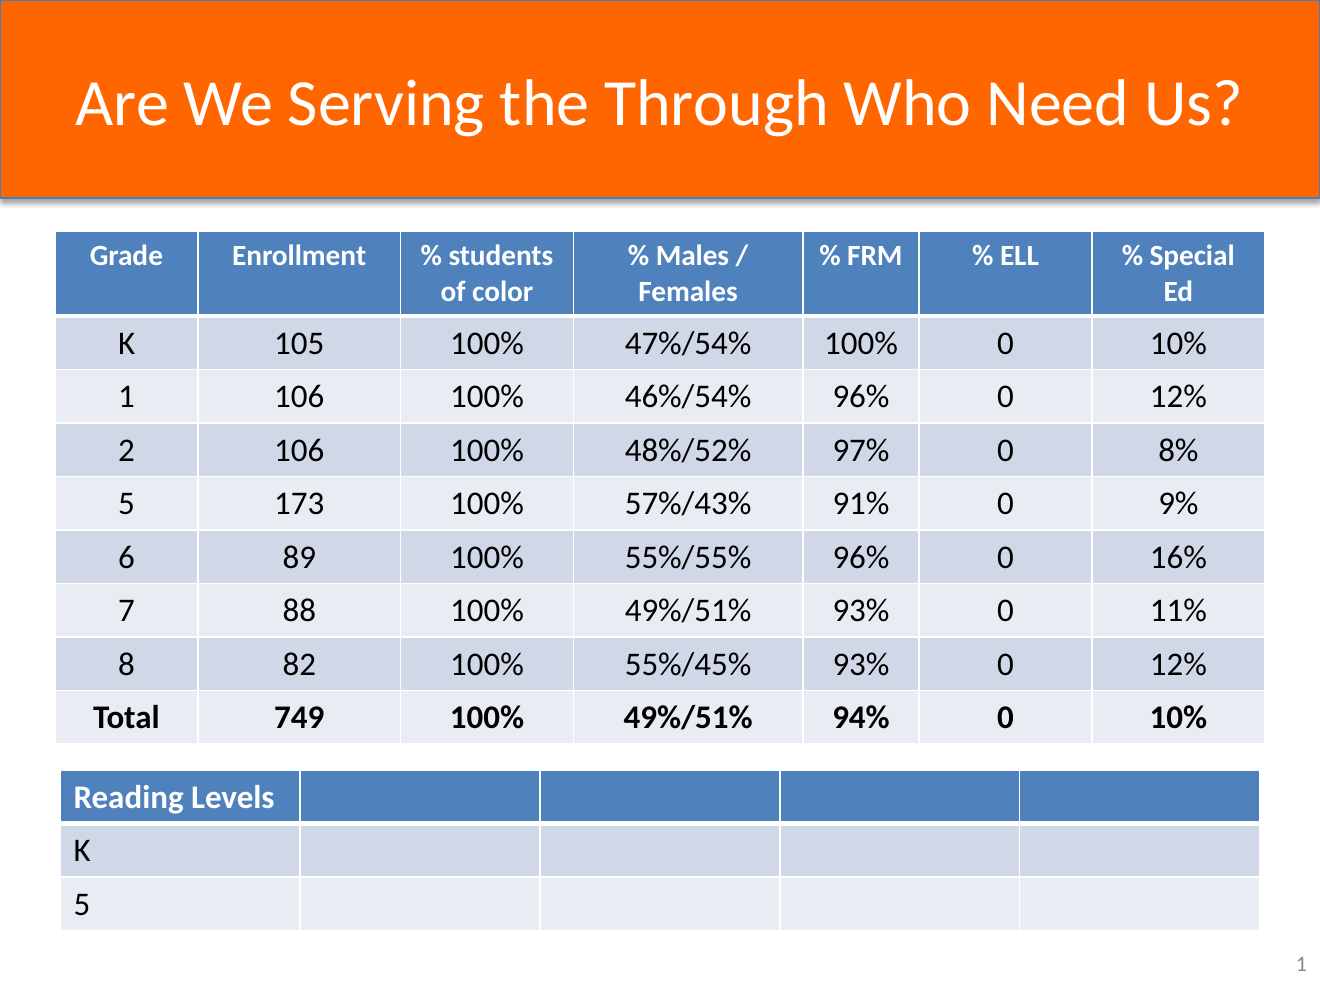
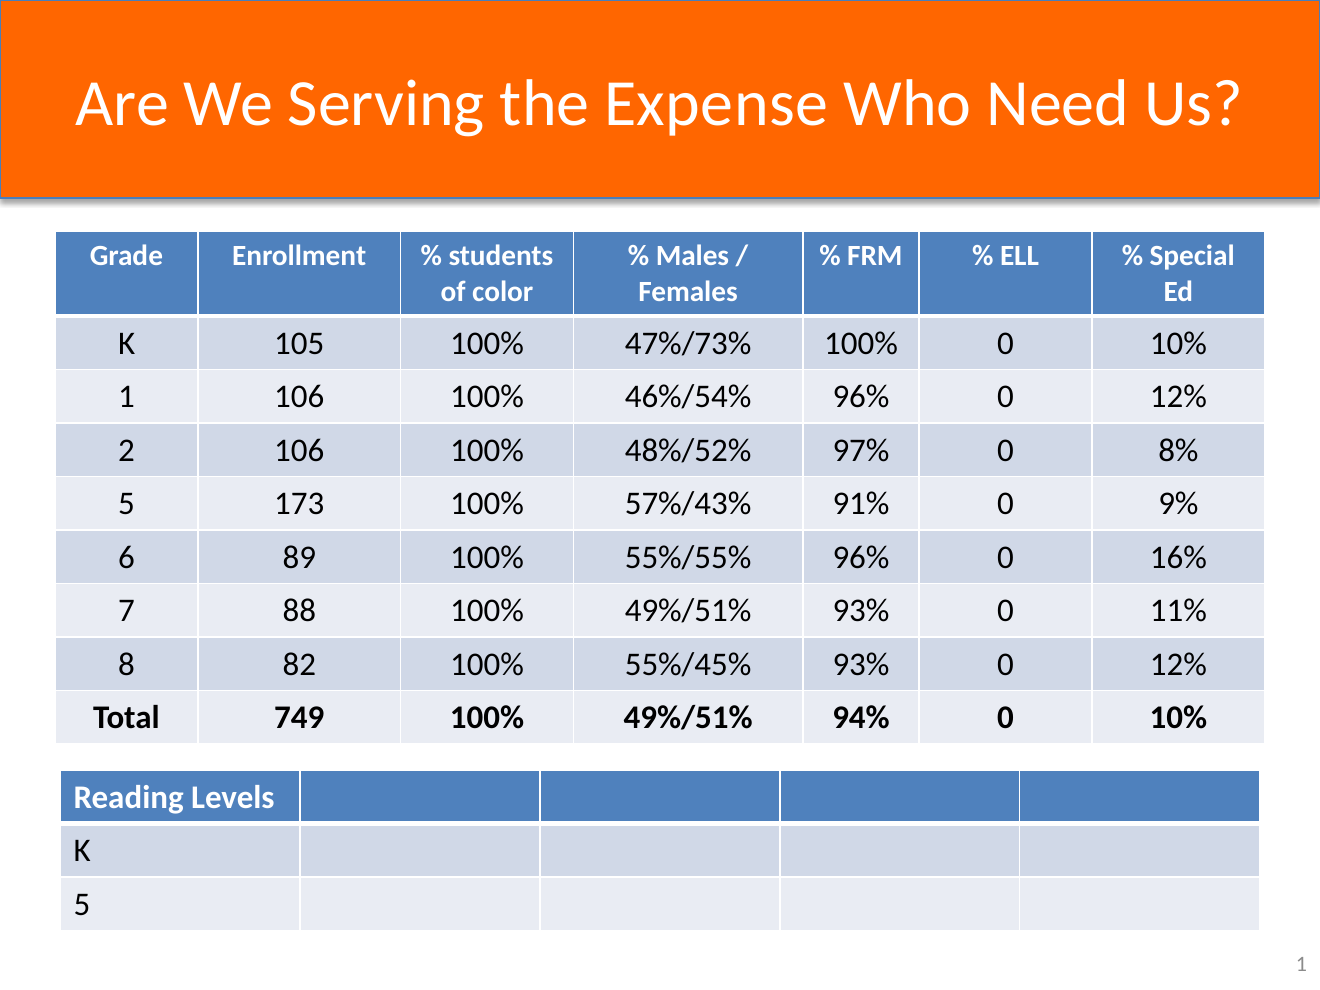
Through: Through -> Expense
47%/54%: 47%/54% -> 47%/73%
